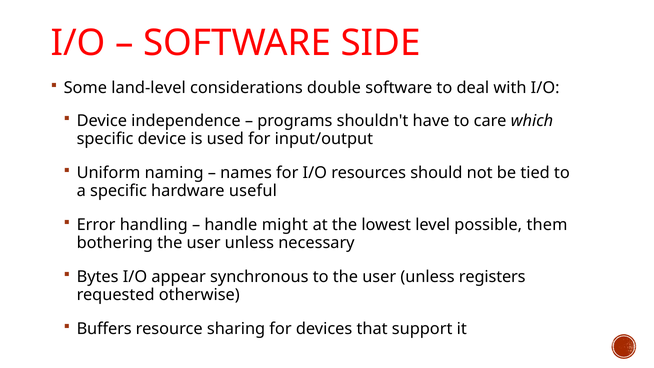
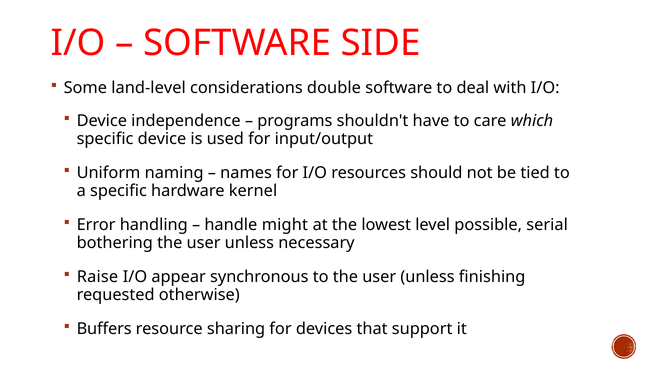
useful: useful -> kernel
them: them -> serial
Bytes: Bytes -> Raise
registers: registers -> finishing
